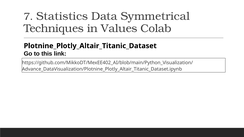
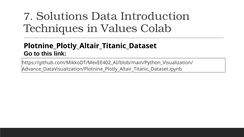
Statistics: Statistics -> Solutions
Symmetrical: Symmetrical -> Introduction
